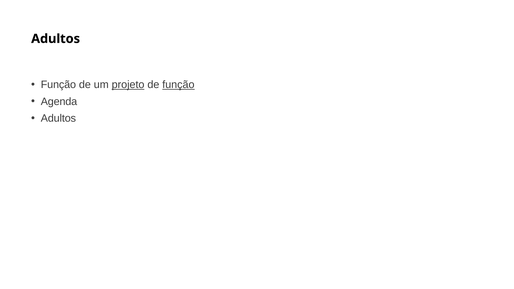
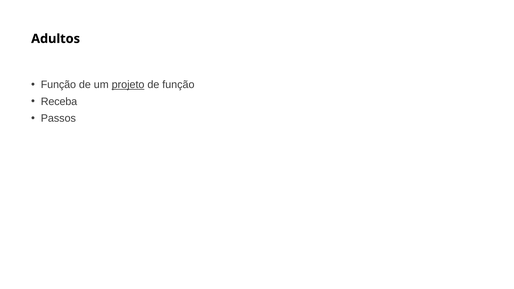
função at (178, 85) underline: present -> none
Agenda: Agenda -> Receba
Adultos at (58, 118): Adultos -> Passos
